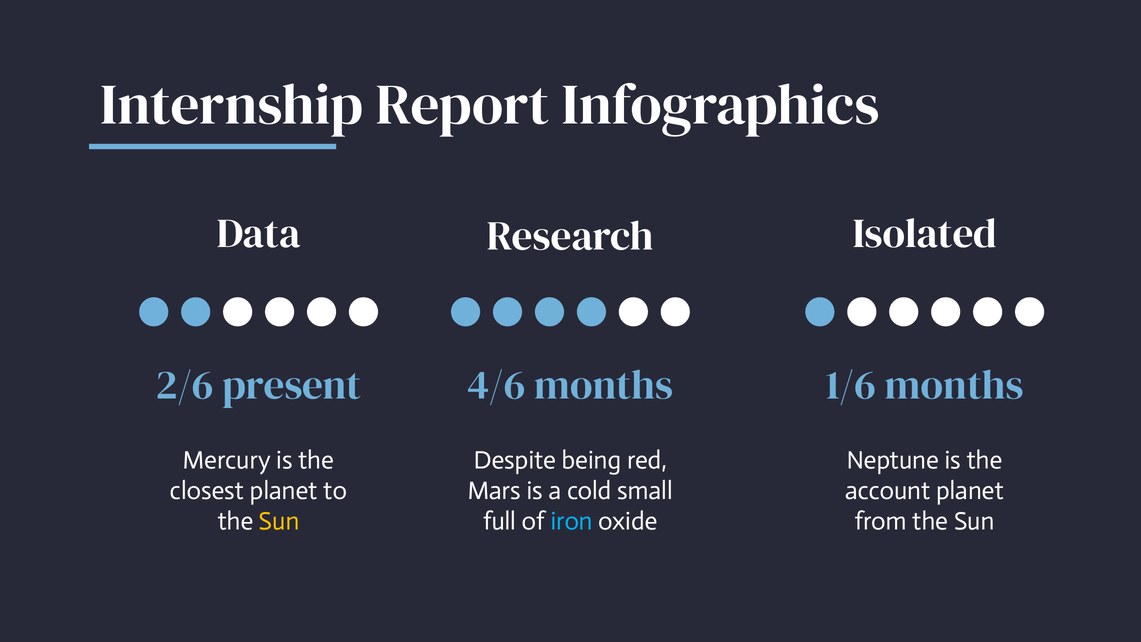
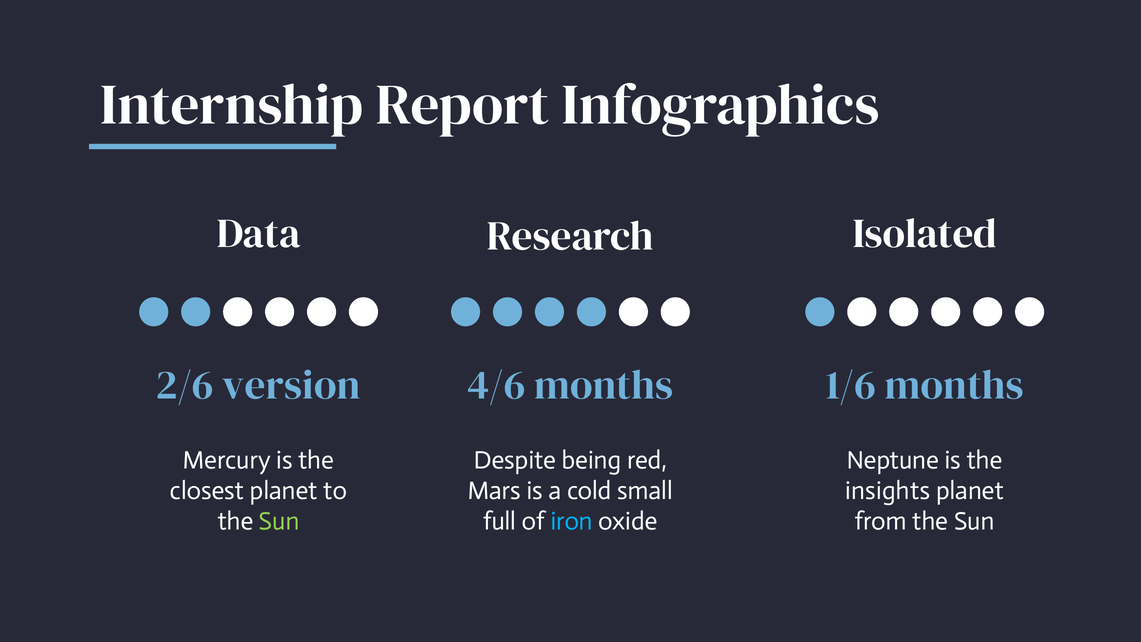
present: present -> version
account: account -> insights
Sun at (279, 521) colour: yellow -> light green
